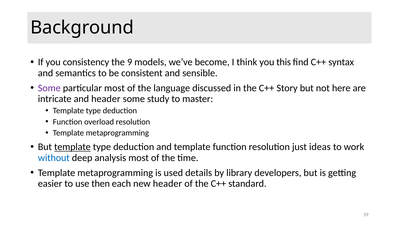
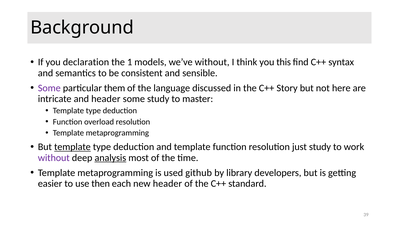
consistency: consistency -> declaration
9: 9 -> 1
we’ve become: become -> without
particular most: most -> them
just ideas: ideas -> study
without at (54, 157) colour: blue -> purple
analysis underline: none -> present
details: details -> github
